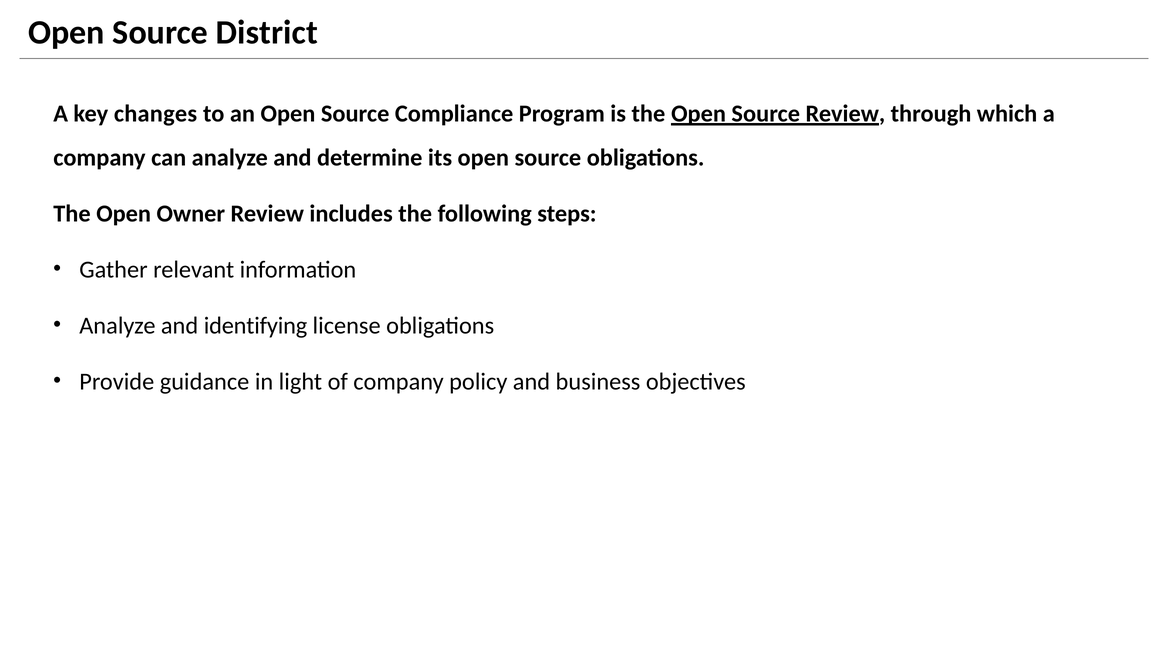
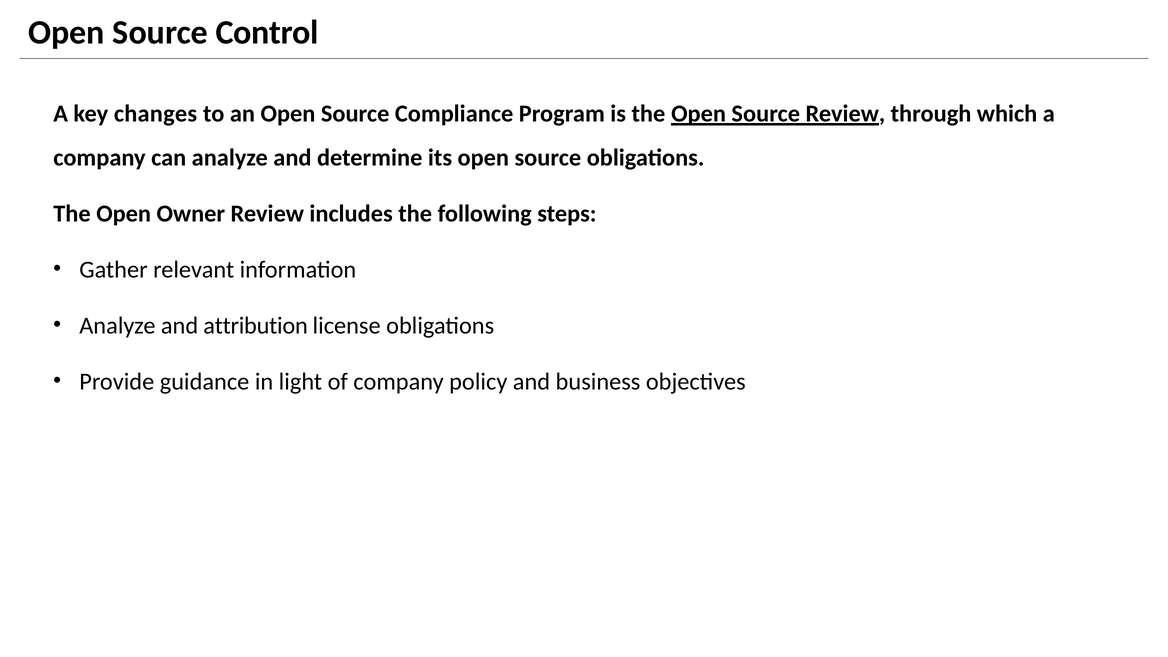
District: District -> Control
identifying: identifying -> attribution
